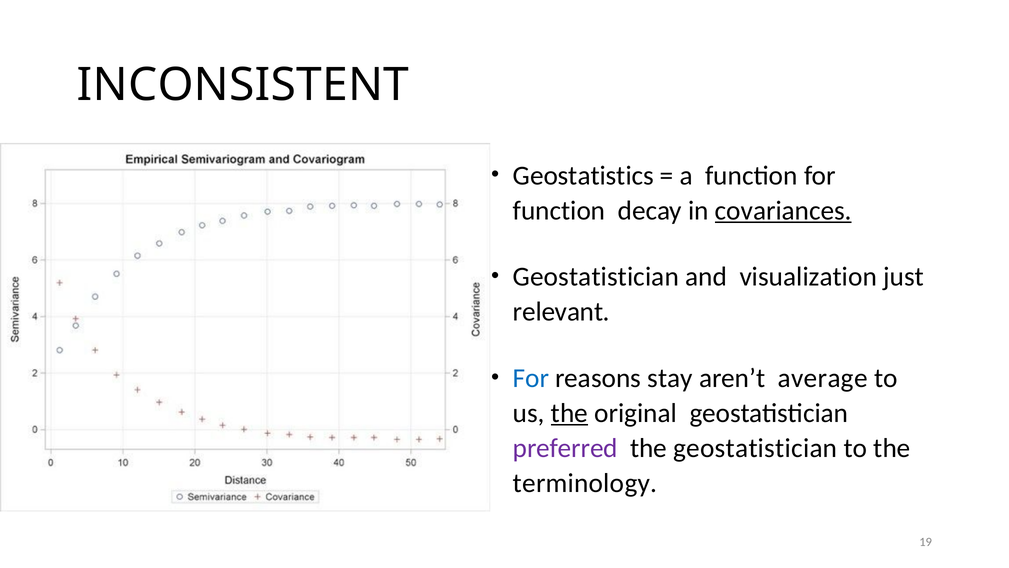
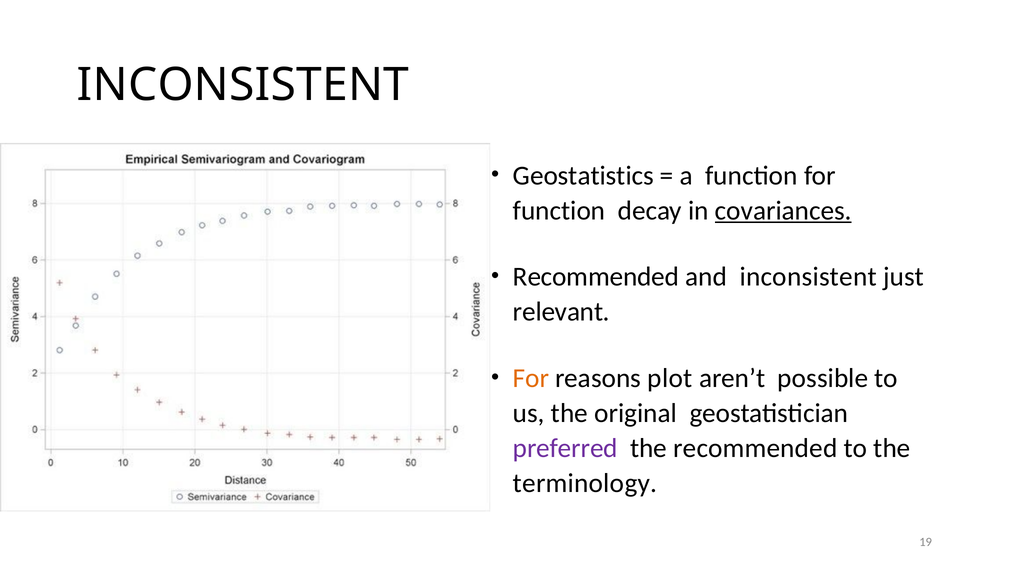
Geostatistician at (596, 277): Geostatistician -> Recommended
and visualization: visualization -> inconsistent
For at (531, 378) colour: blue -> orange
stay: stay -> plot
average: average -> possible
the at (569, 413) underline: present -> none
the geostatistician: geostatistician -> recommended
